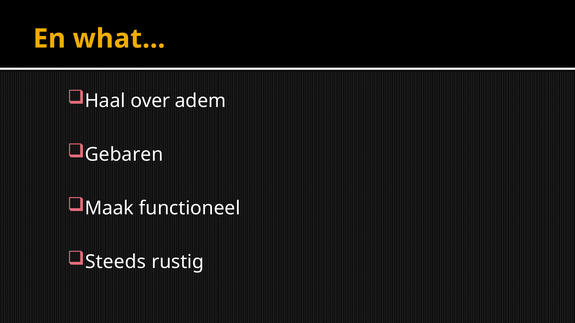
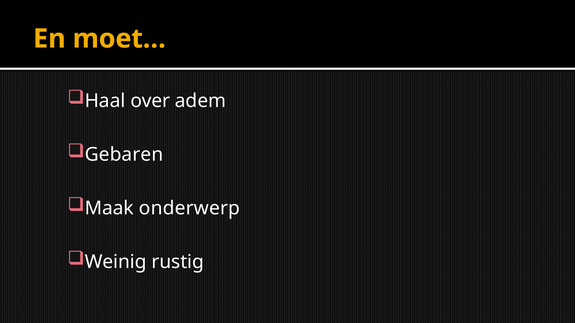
what…: what… -> moet…
functioneel: functioneel -> onderwerp
Steeds: Steeds -> Weinig
